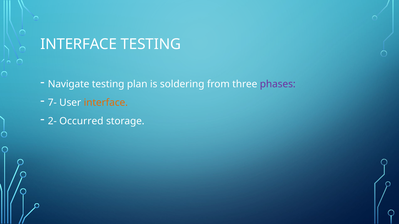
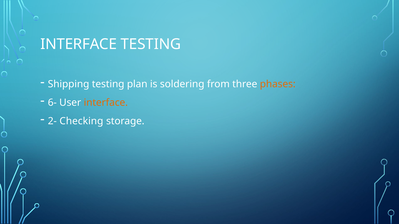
Navigate: Navigate -> Shipping
phases colour: purple -> orange
7-: 7- -> 6-
Occurred: Occurred -> Checking
